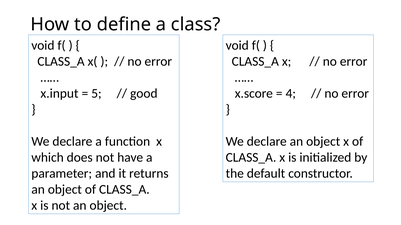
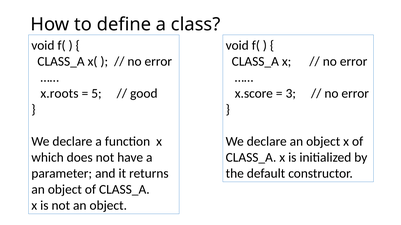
x.input: x.input -> x.roots
4: 4 -> 3
